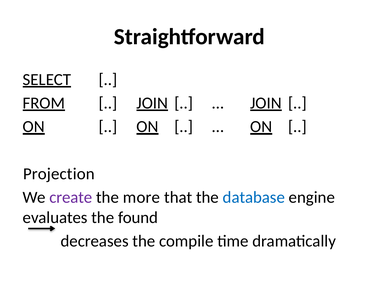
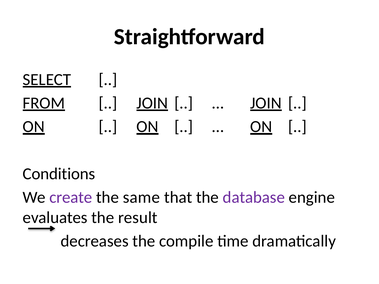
Projection: Projection -> Conditions
more: more -> same
database colour: blue -> purple
found: found -> result
